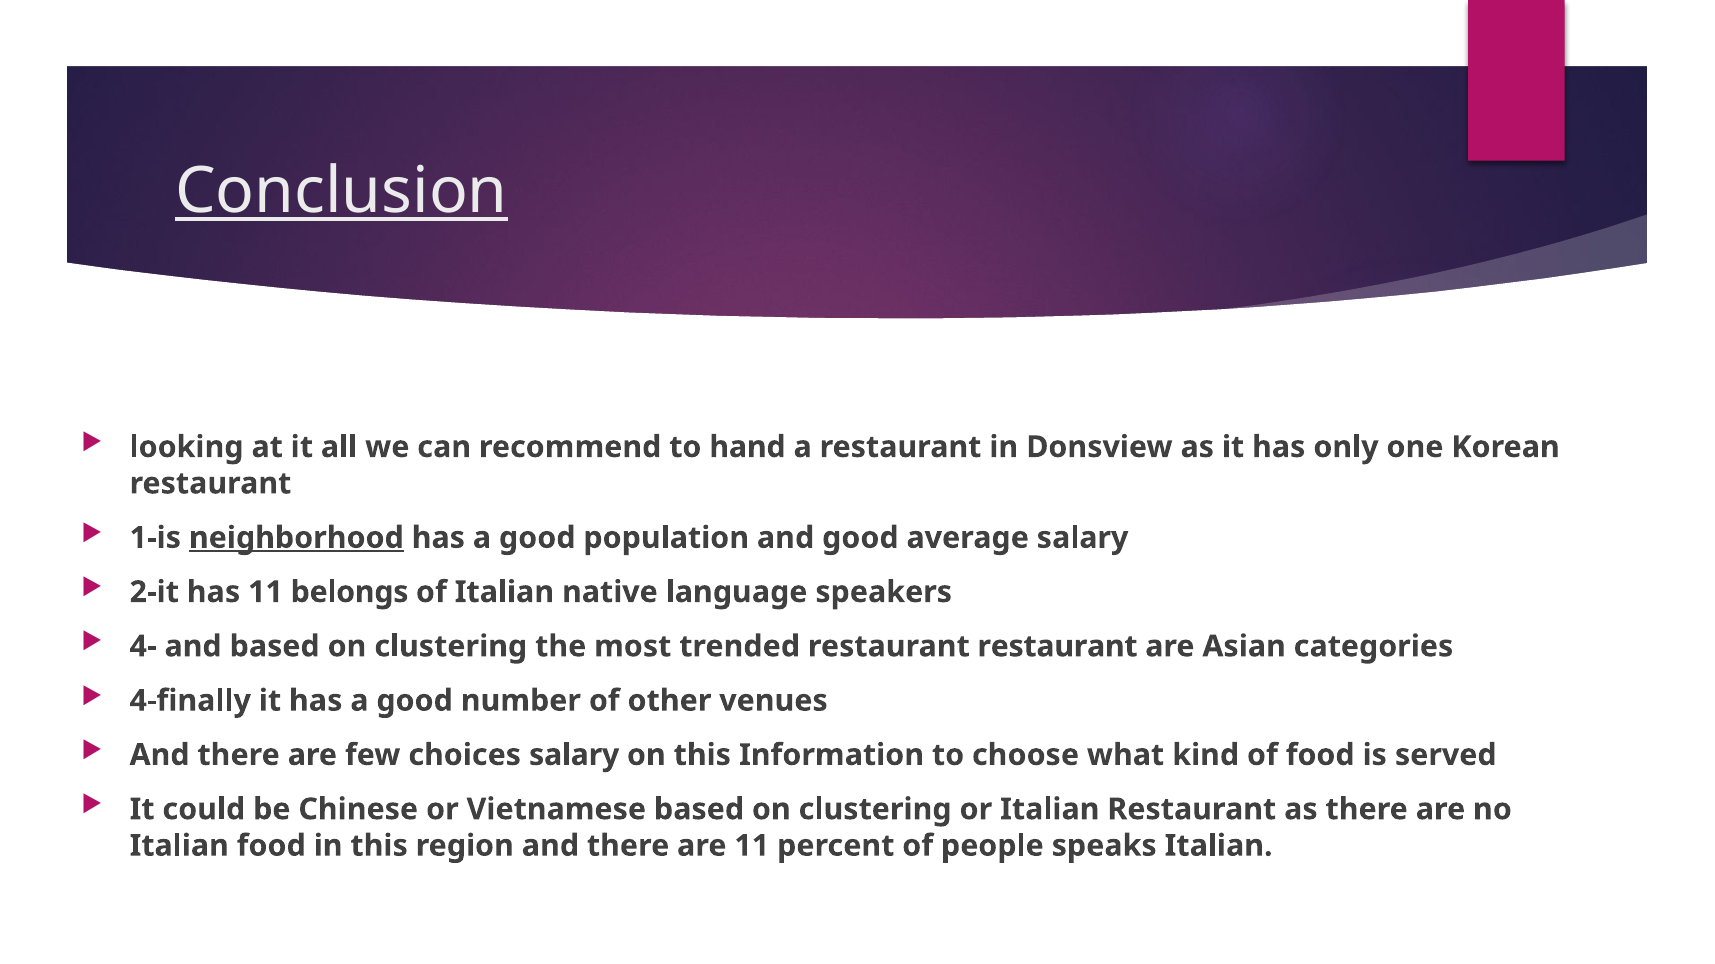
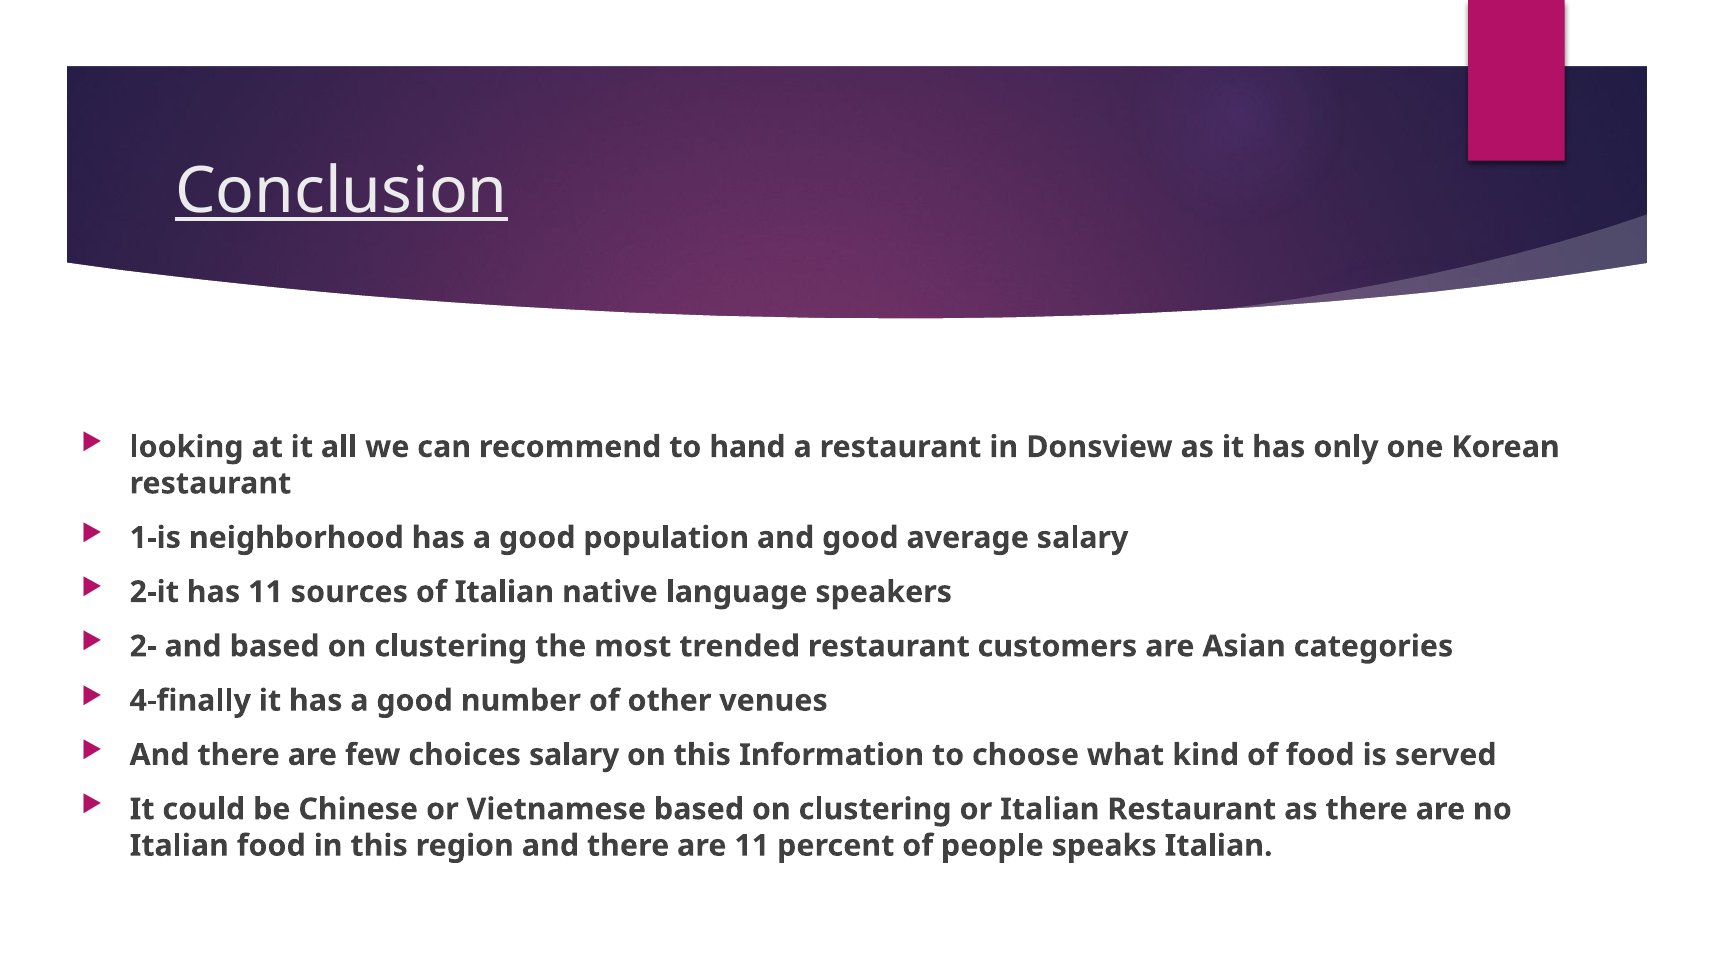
neighborhood underline: present -> none
belongs: belongs -> sources
4-: 4- -> 2-
restaurant restaurant: restaurant -> customers
